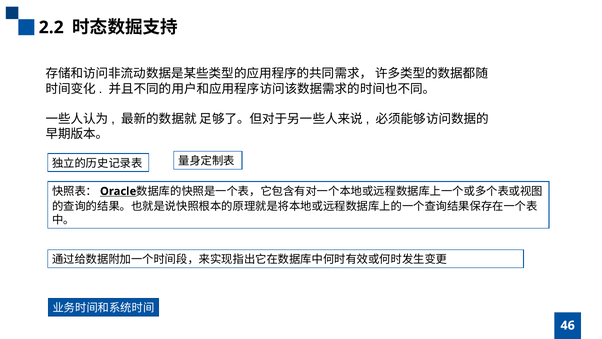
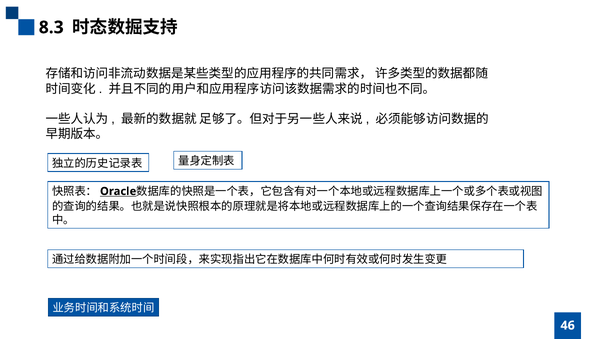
2.2: 2.2 -> 8.3
